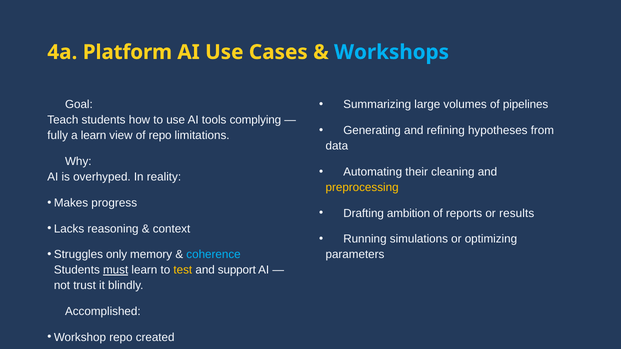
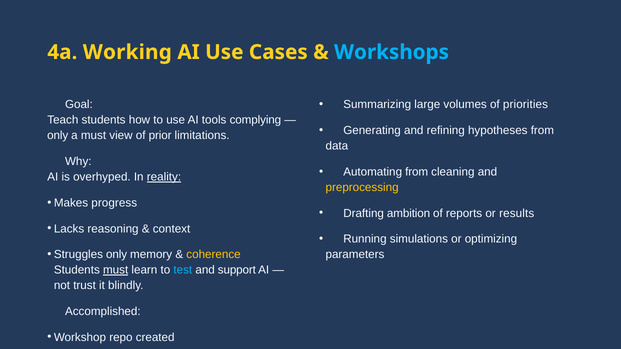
Platform: Platform -> Working
pipelines: pipelines -> priorities
fully at (58, 136): fully -> only
a learn: learn -> must
of repo: repo -> prior
Automating their: their -> from
reality underline: none -> present
coherence colour: light blue -> yellow
test colour: yellow -> light blue
